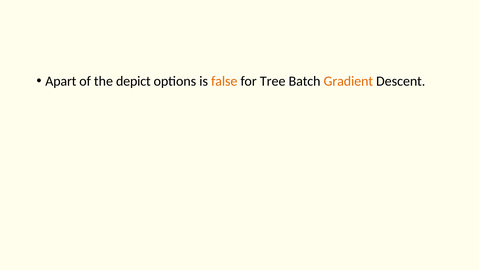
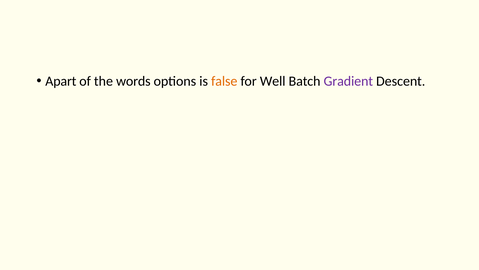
depict: depict -> words
Tree: Tree -> Well
Gradient colour: orange -> purple
